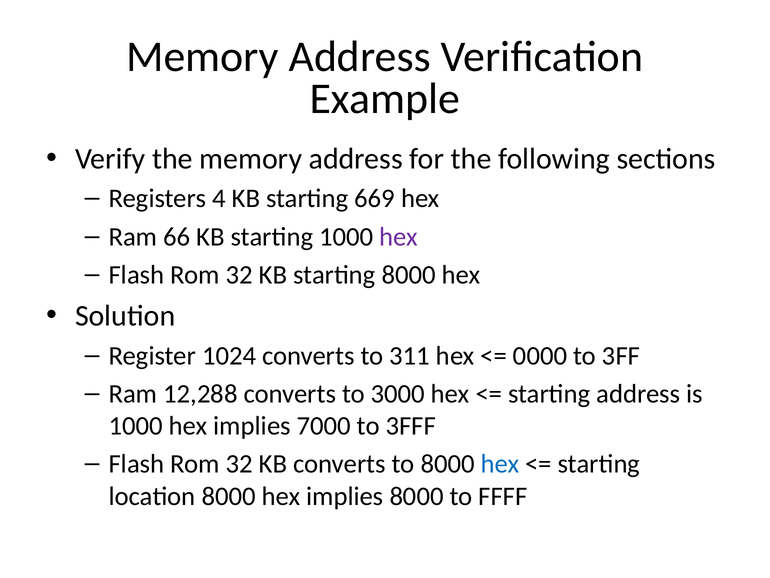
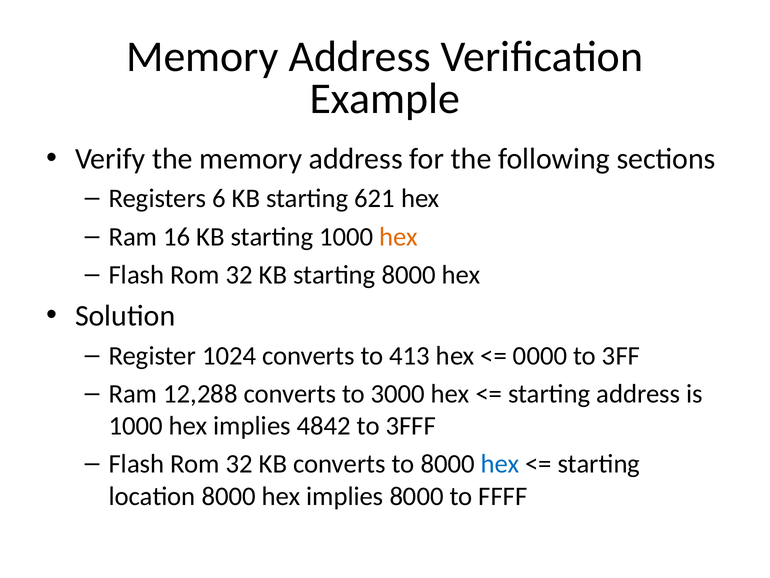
4: 4 -> 6
669: 669 -> 621
66: 66 -> 16
hex at (399, 237) colour: purple -> orange
311: 311 -> 413
7000: 7000 -> 4842
